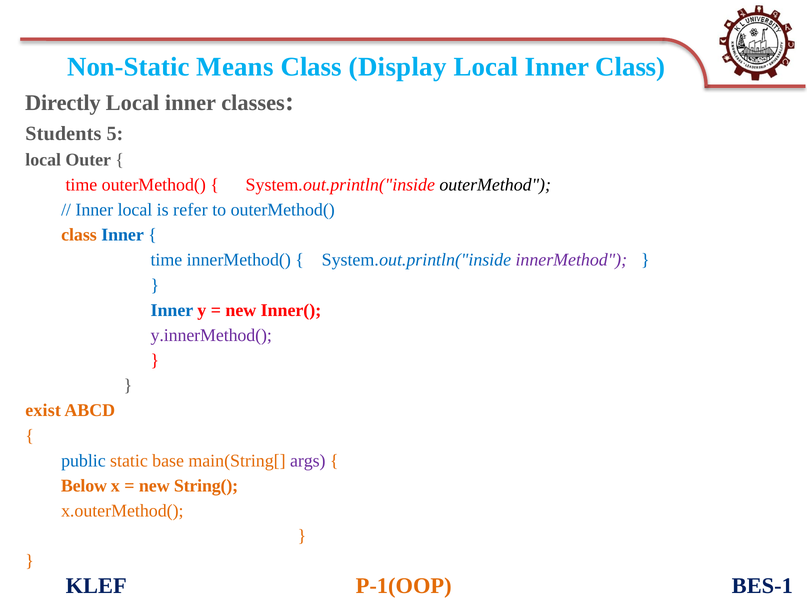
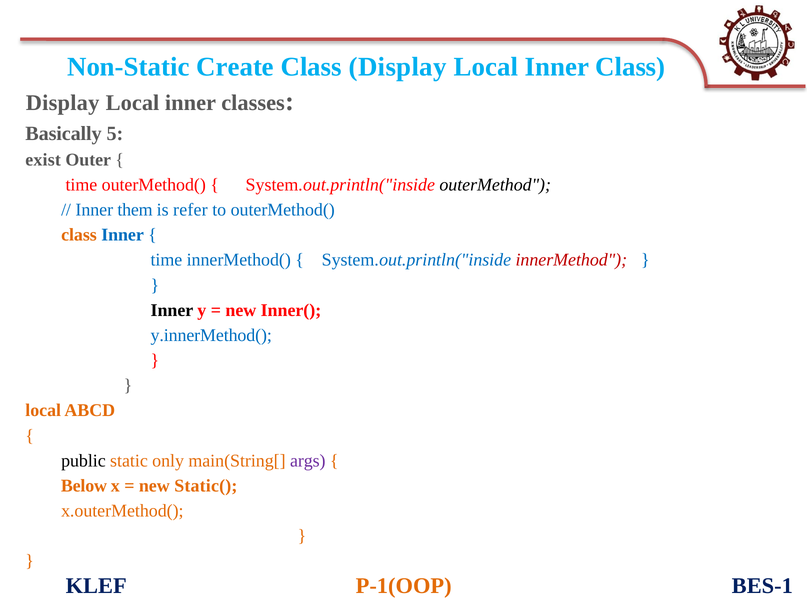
Means: Means -> Create
Directly at (63, 103): Directly -> Display
Students: Students -> Basically
local at (43, 160): local -> exist
Inner local: local -> them
innerMethod colour: purple -> red
Inner at (172, 310) colour: blue -> black
y.innerMethod( colour: purple -> blue
exist at (43, 411): exist -> local
public colour: blue -> black
base: base -> only
String(: String( -> Static(
